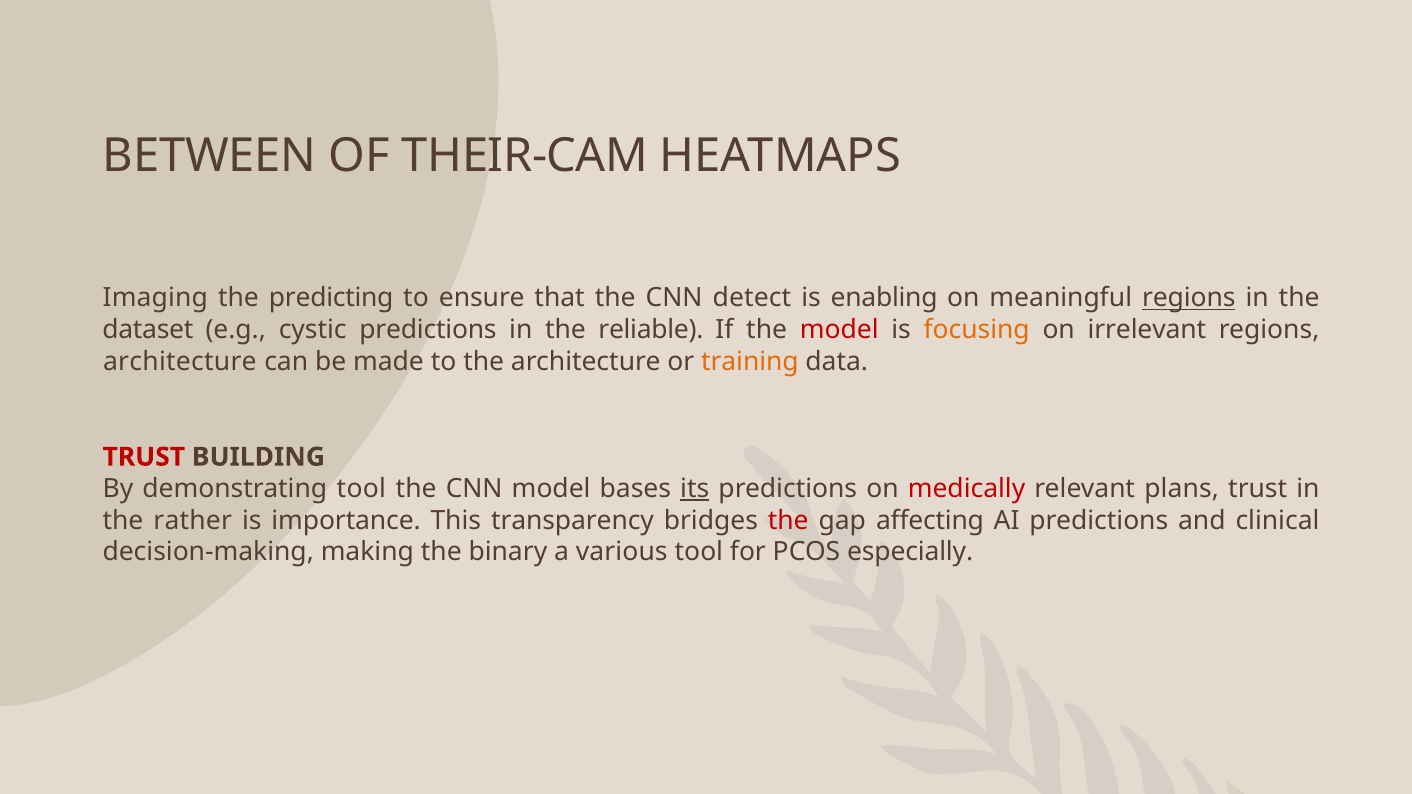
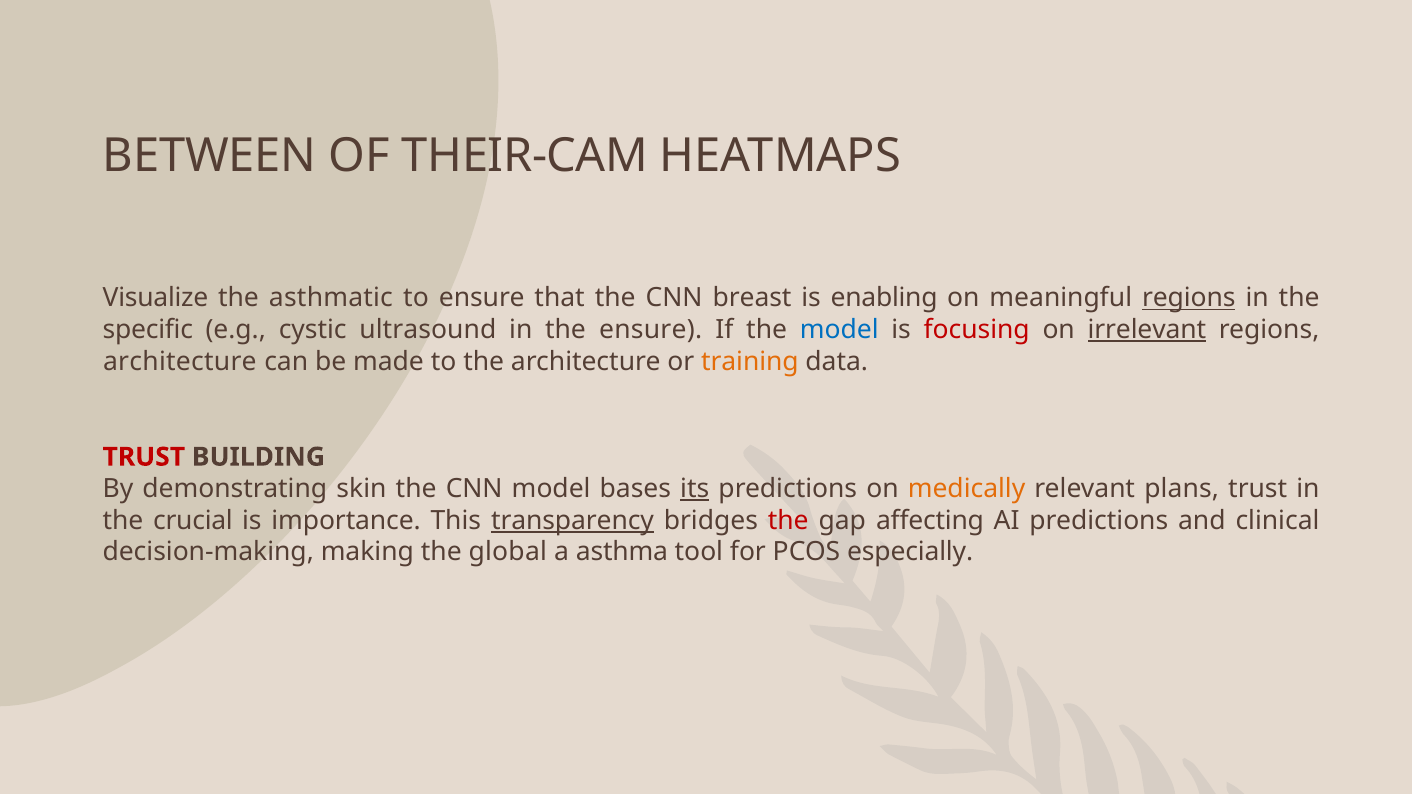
Imaging: Imaging -> Visualize
predicting: predicting -> asthmatic
detect: detect -> breast
dataset: dataset -> specific
cystic predictions: predictions -> ultrasound
the reliable: reliable -> ensure
model at (839, 330) colour: red -> blue
focusing colour: orange -> red
irrelevant underline: none -> present
demonstrating tool: tool -> skin
medically colour: red -> orange
rather: rather -> crucial
transparency underline: none -> present
binary: binary -> global
various: various -> asthma
